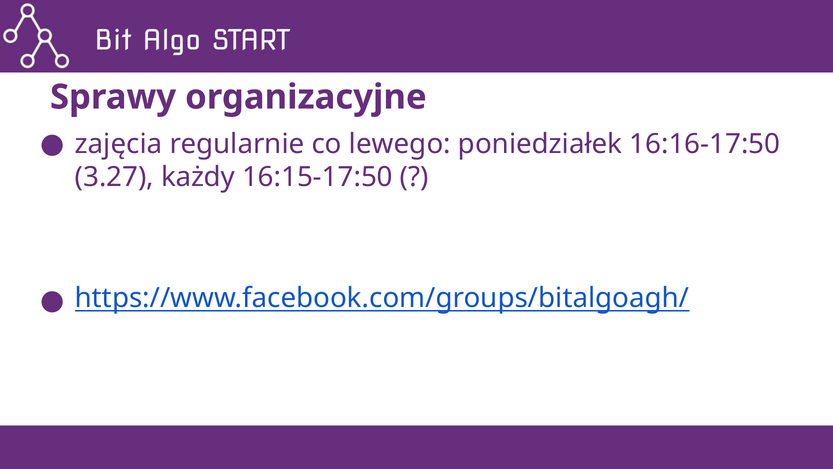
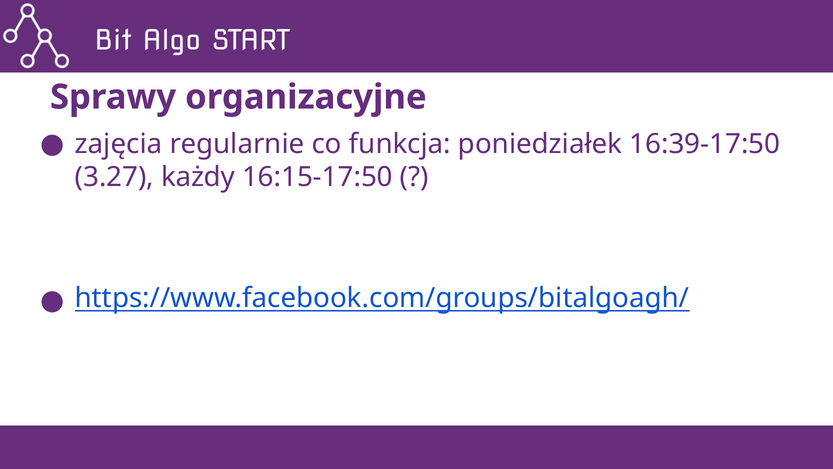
lewego: lewego -> funkcja
16:16-17:50: 16:16-17:50 -> 16:39-17:50
